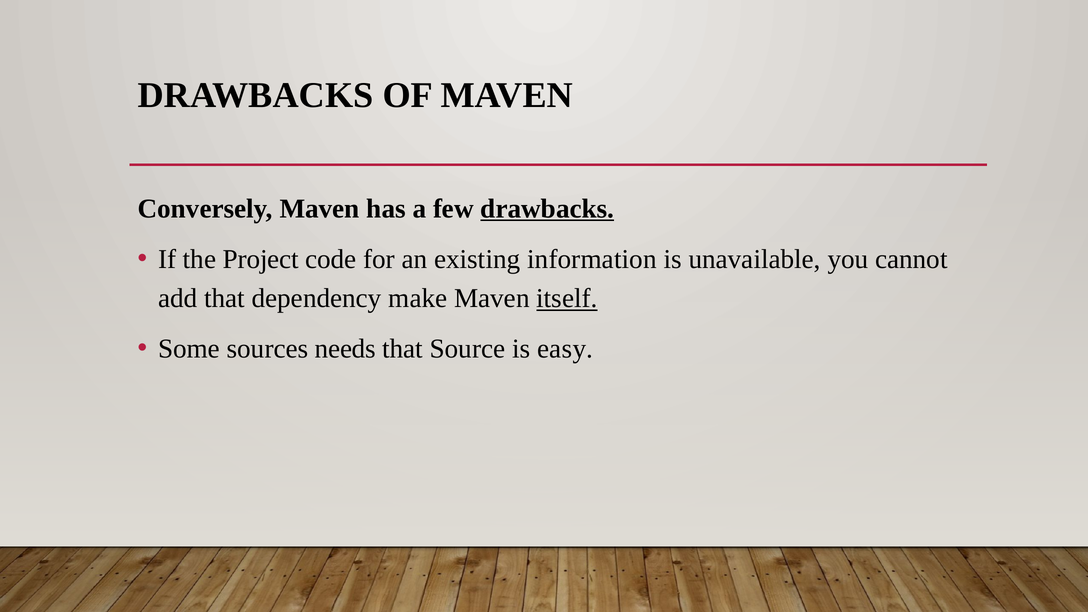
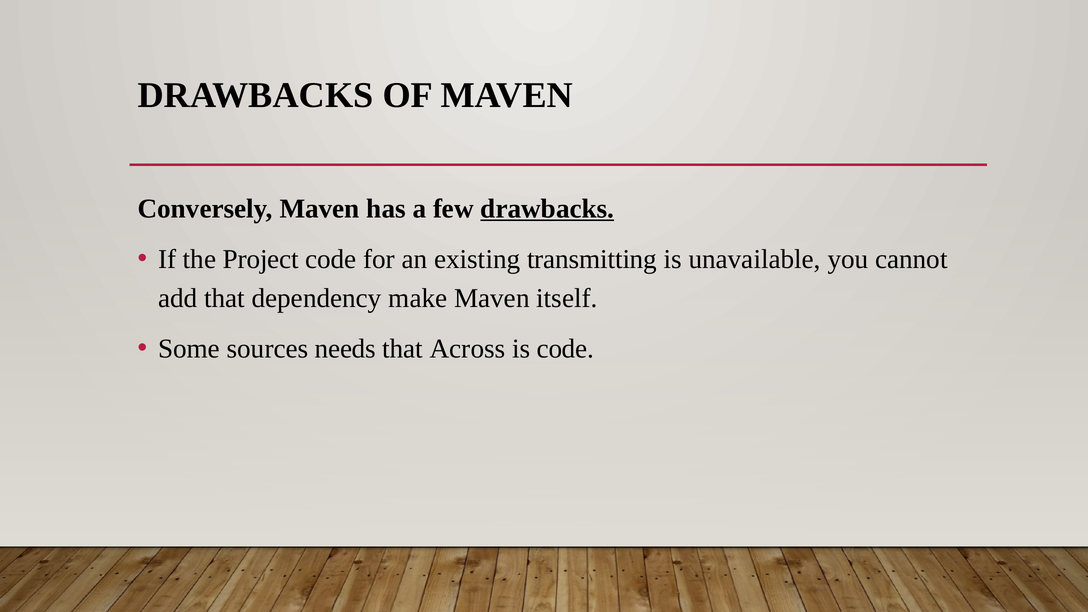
information: information -> transmitting
itself underline: present -> none
Source: Source -> Across
is easy: easy -> code
